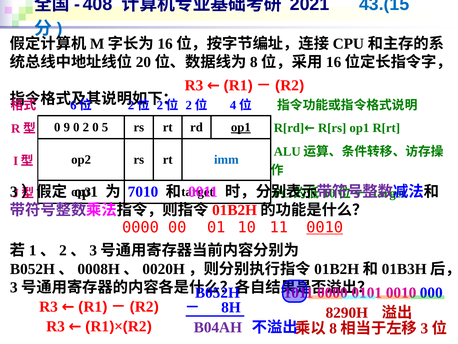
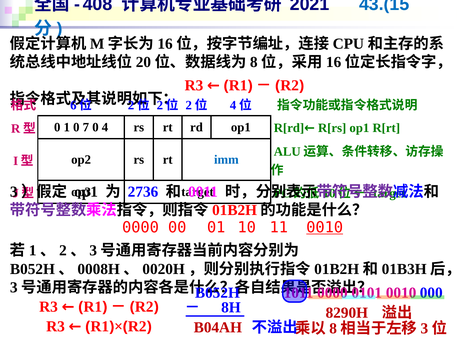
9: 9 -> 1
2: 2 -> 7
5: 5 -> 4
op1 at (241, 127) underline: present -> none
7010: 7010 -> 2736
B04AH colour: purple -> red
